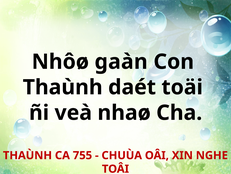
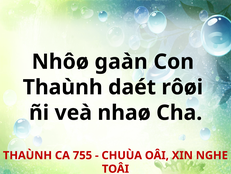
toäi: toäi -> rôøi
